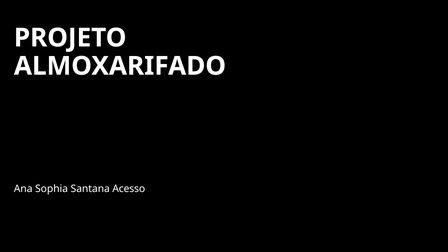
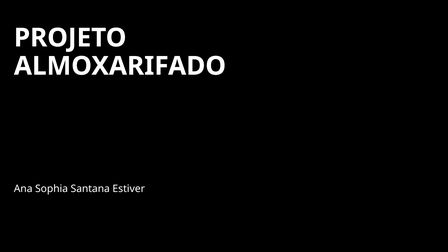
Acesso: Acesso -> Estiver
